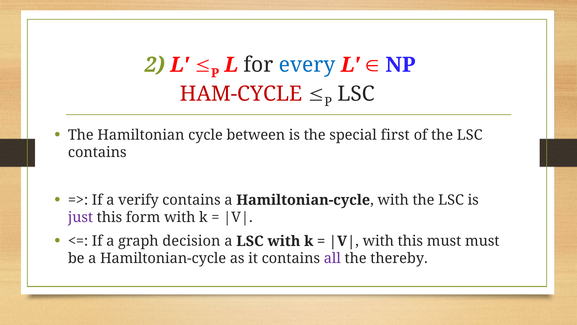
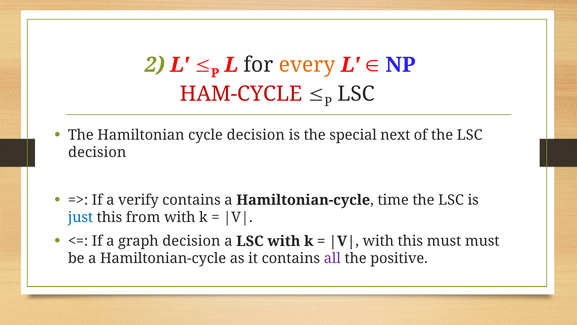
every colour: blue -> orange
cycle between: between -> decision
first: first -> next
contains at (97, 152): contains -> decision
Hamiltonian-cycle with: with -> time
just colour: purple -> blue
form: form -> from
thereby: thereby -> positive
